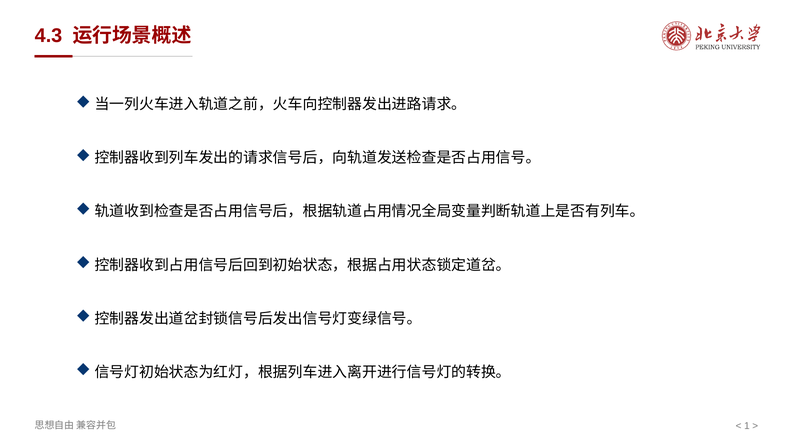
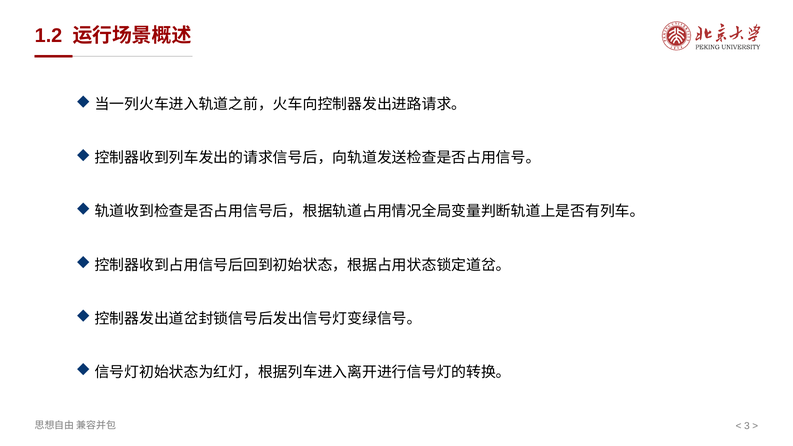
4.3: 4.3 -> 1.2
1: 1 -> 3
